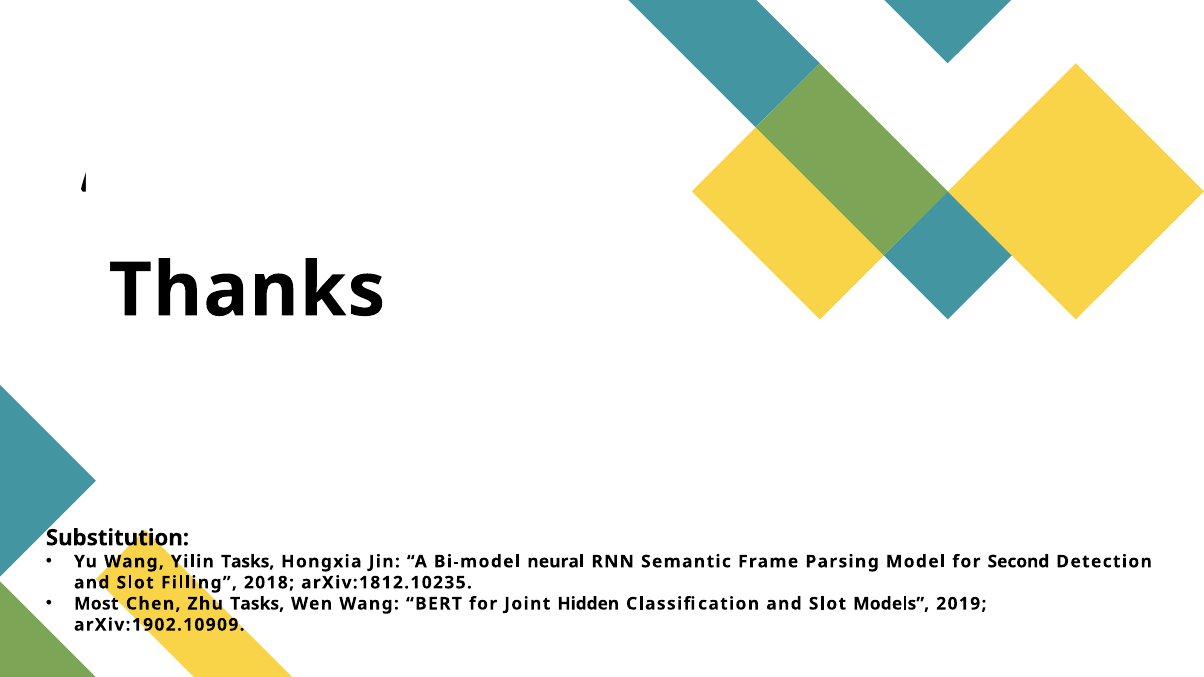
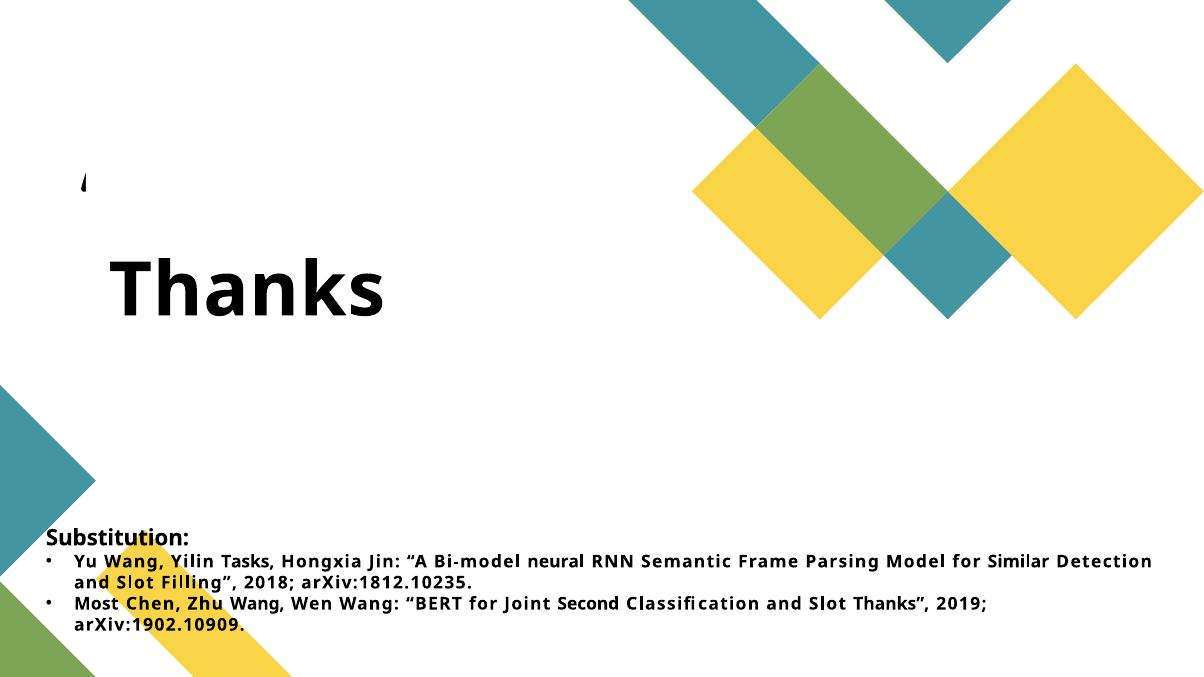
Second: Second -> Similar
Zhu Tasks: Tasks -> Wang
Hidden: Hidden -> Second
Slot Models: Models -> Thanks
